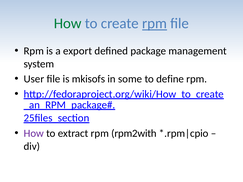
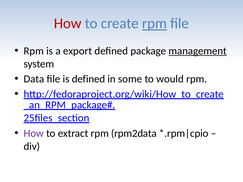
How at (68, 24) colour: green -> red
management underline: none -> present
User: User -> Data
is mkisofs: mkisofs -> defined
define: define -> would
rpm2with: rpm2with -> rpm2data
